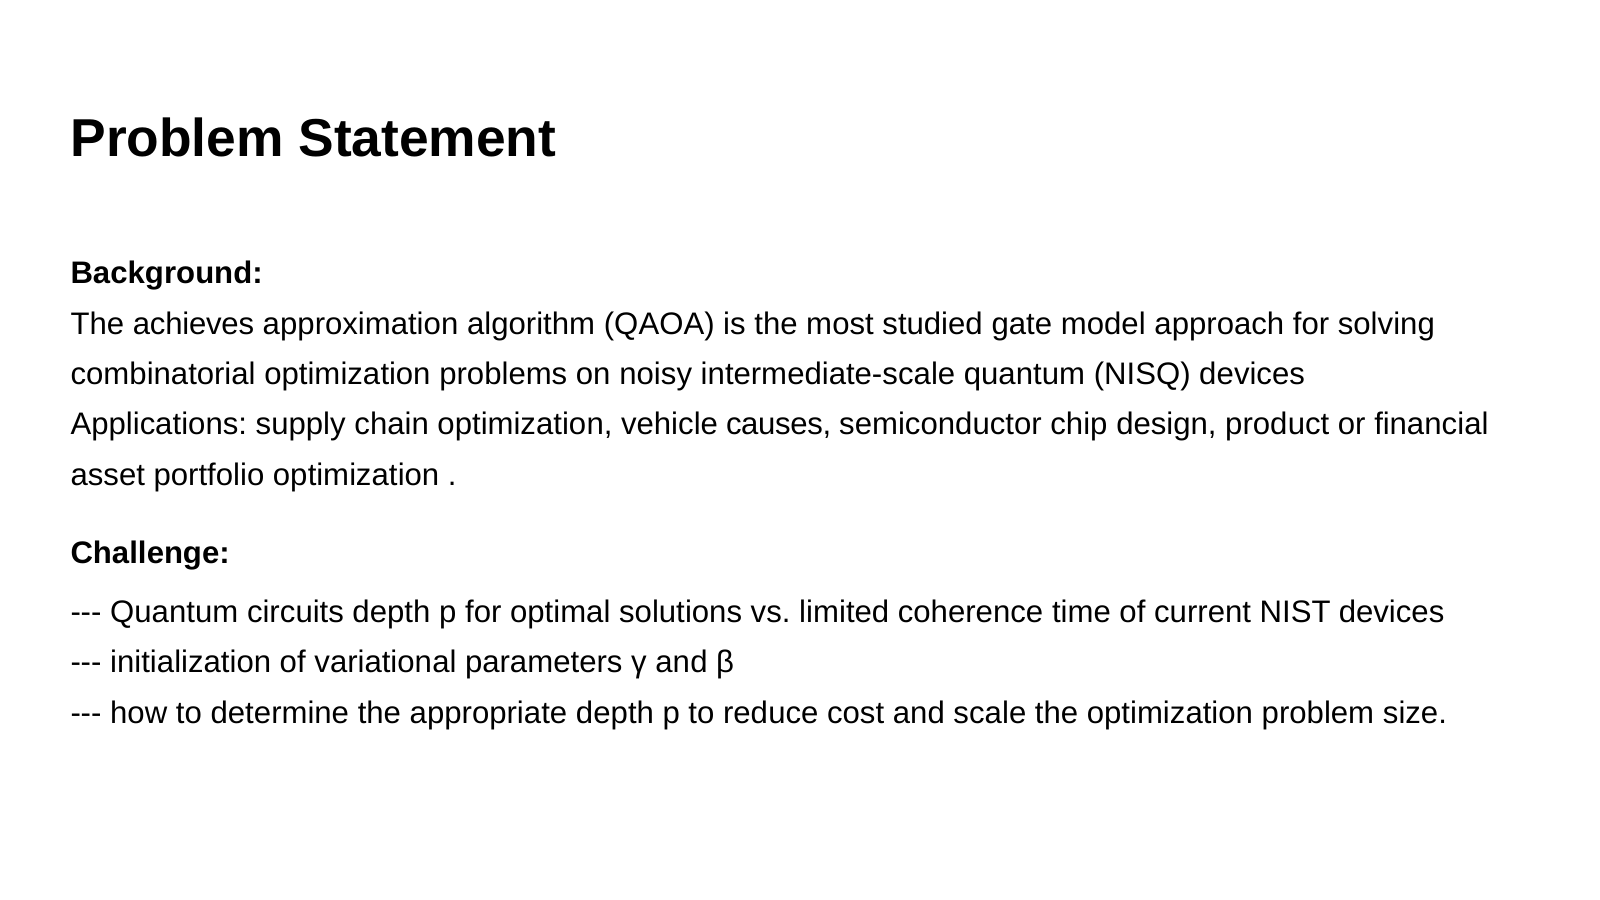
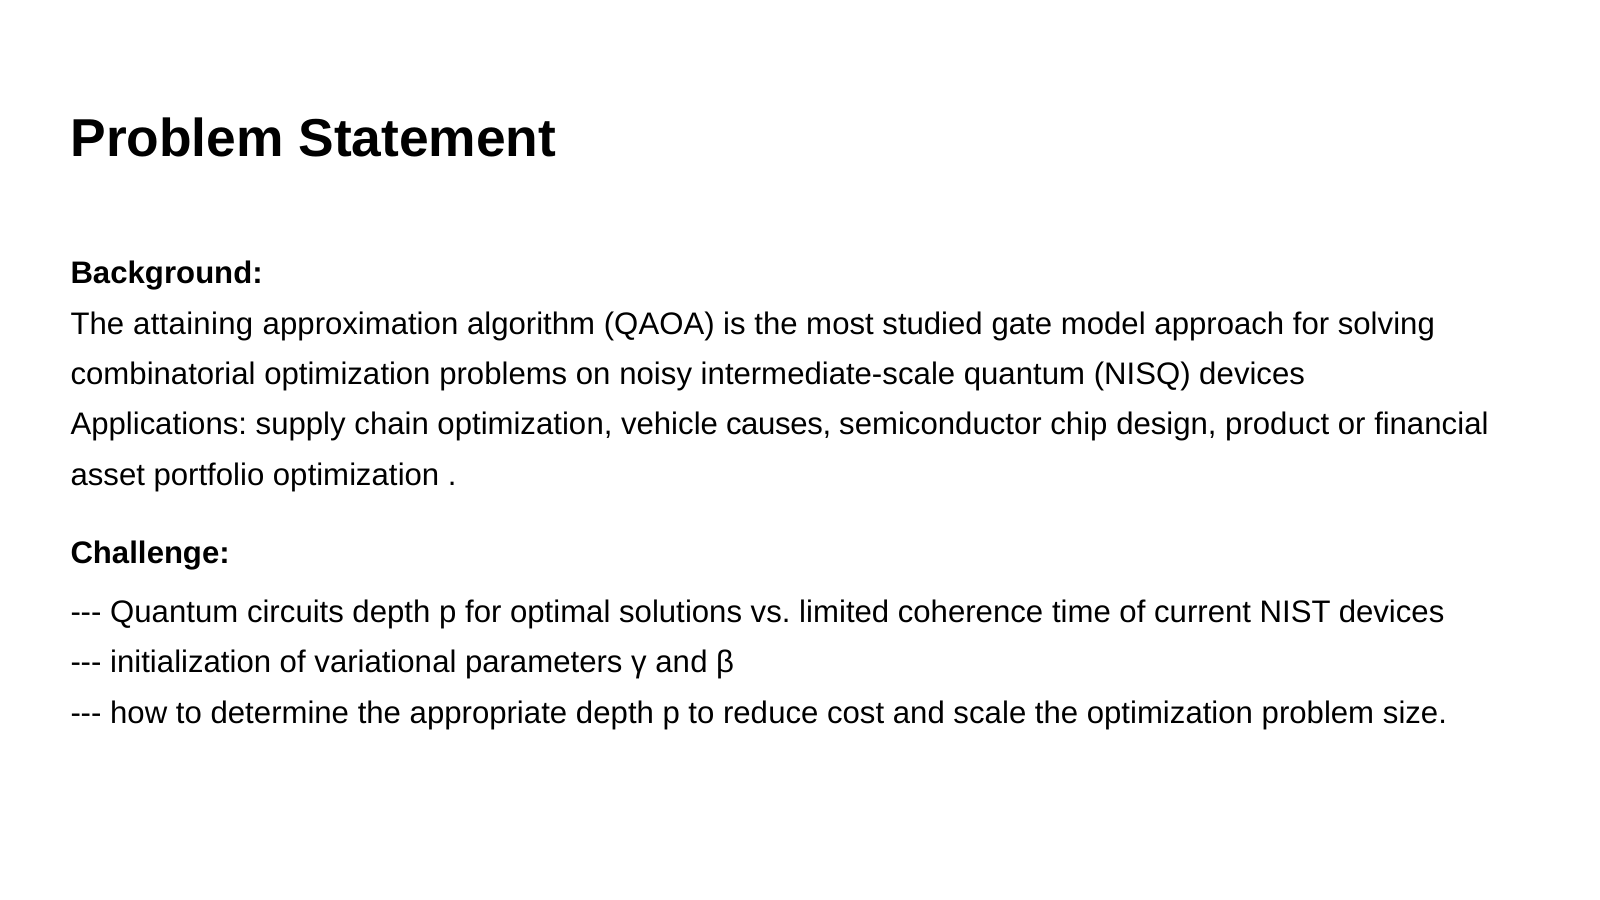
achieves: achieves -> attaining
